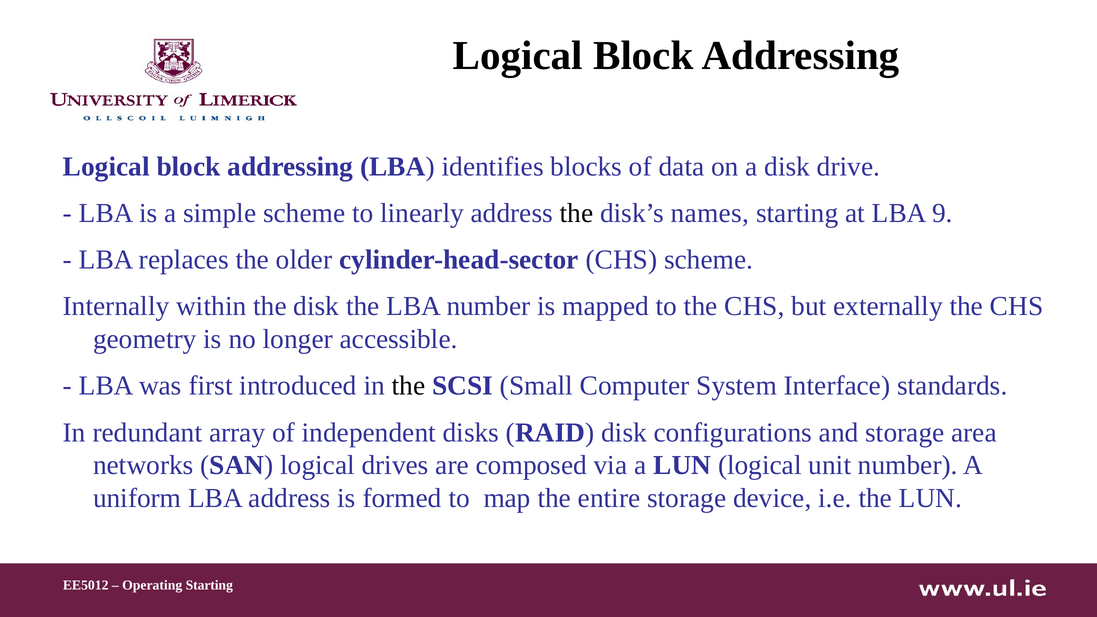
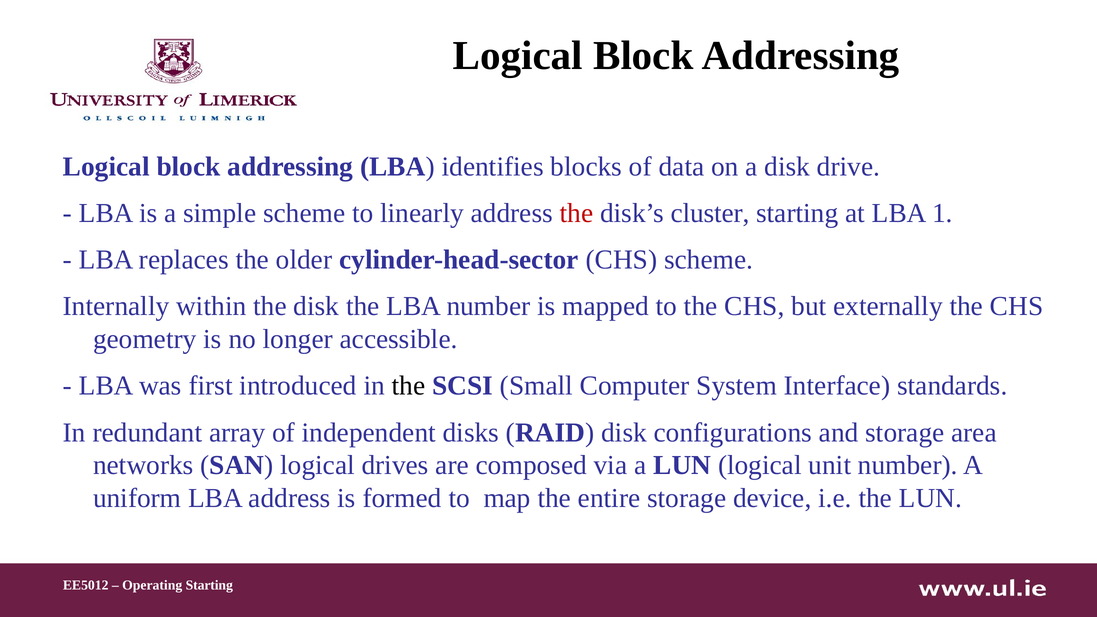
the at (576, 213) colour: black -> red
names: names -> cluster
9: 9 -> 1
